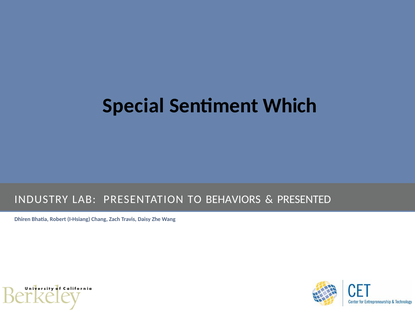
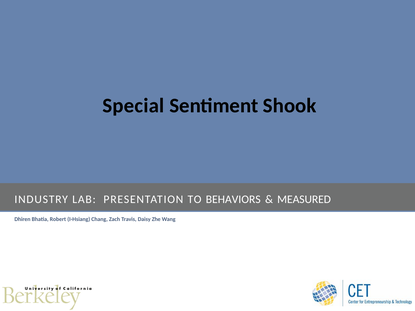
Which: Which -> Shook
PRESENTED: PRESENTED -> MEASURED
